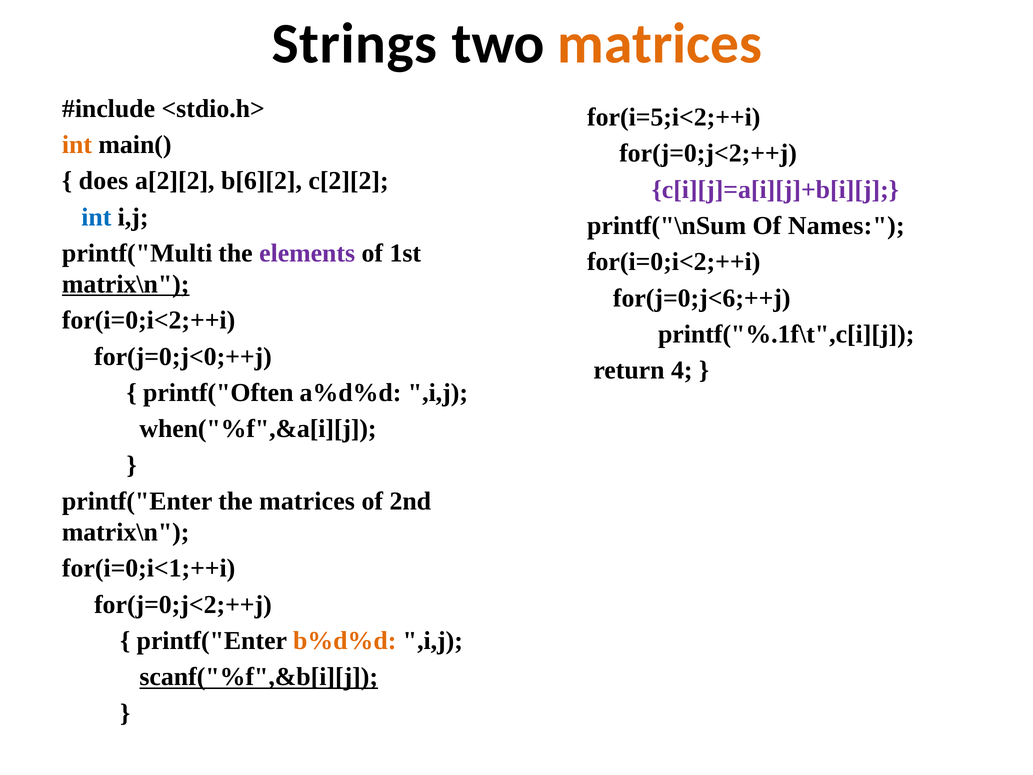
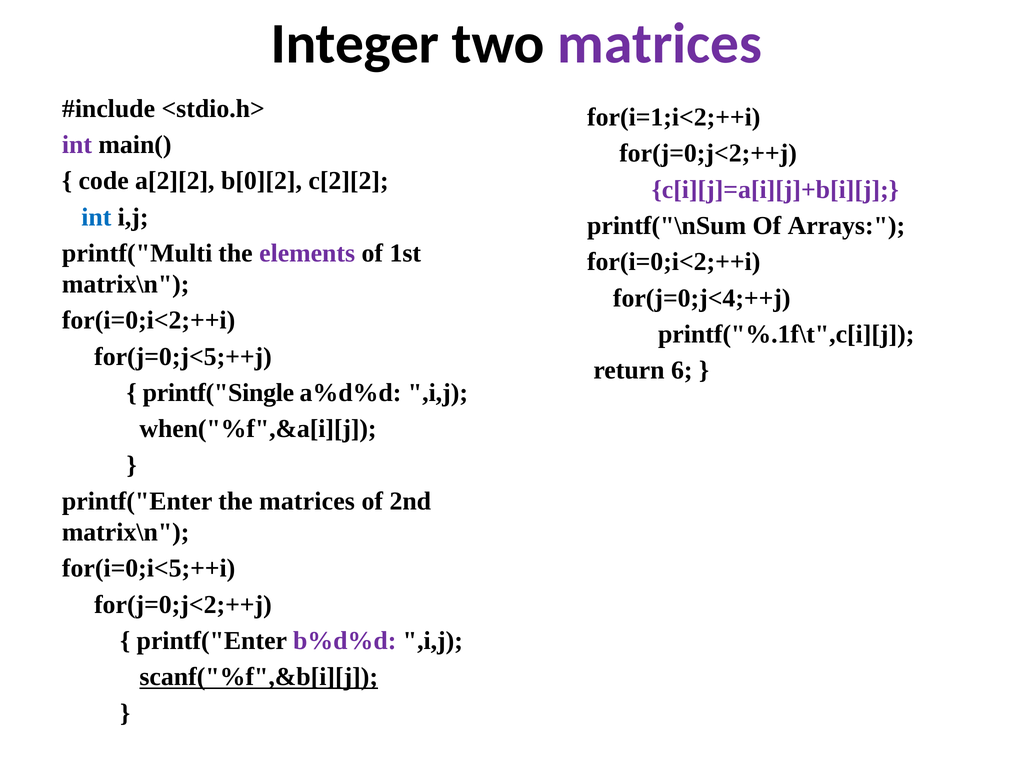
Strings: Strings -> Integer
matrices at (660, 44) colour: orange -> purple
for(i=5;i<2;++i: for(i=5;i<2;++i -> for(i=1;i<2;++i
int at (77, 145) colour: orange -> purple
does: does -> code
b[6][2: b[6][2 -> b[0][2
Names: Names -> Arrays
matrix\n at (126, 284) underline: present -> none
for(j=0;j<6;++j: for(j=0;j<6;++j -> for(j=0;j<4;++j
for(j=0;j<0;++j: for(j=0;j<0;++j -> for(j=0;j<5;++j
4: 4 -> 6
printf("Often: printf("Often -> printf("Single
for(i=0;i<1;++i: for(i=0;i<1;++i -> for(i=0;i<5;++i
b%d%d colour: orange -> purple
